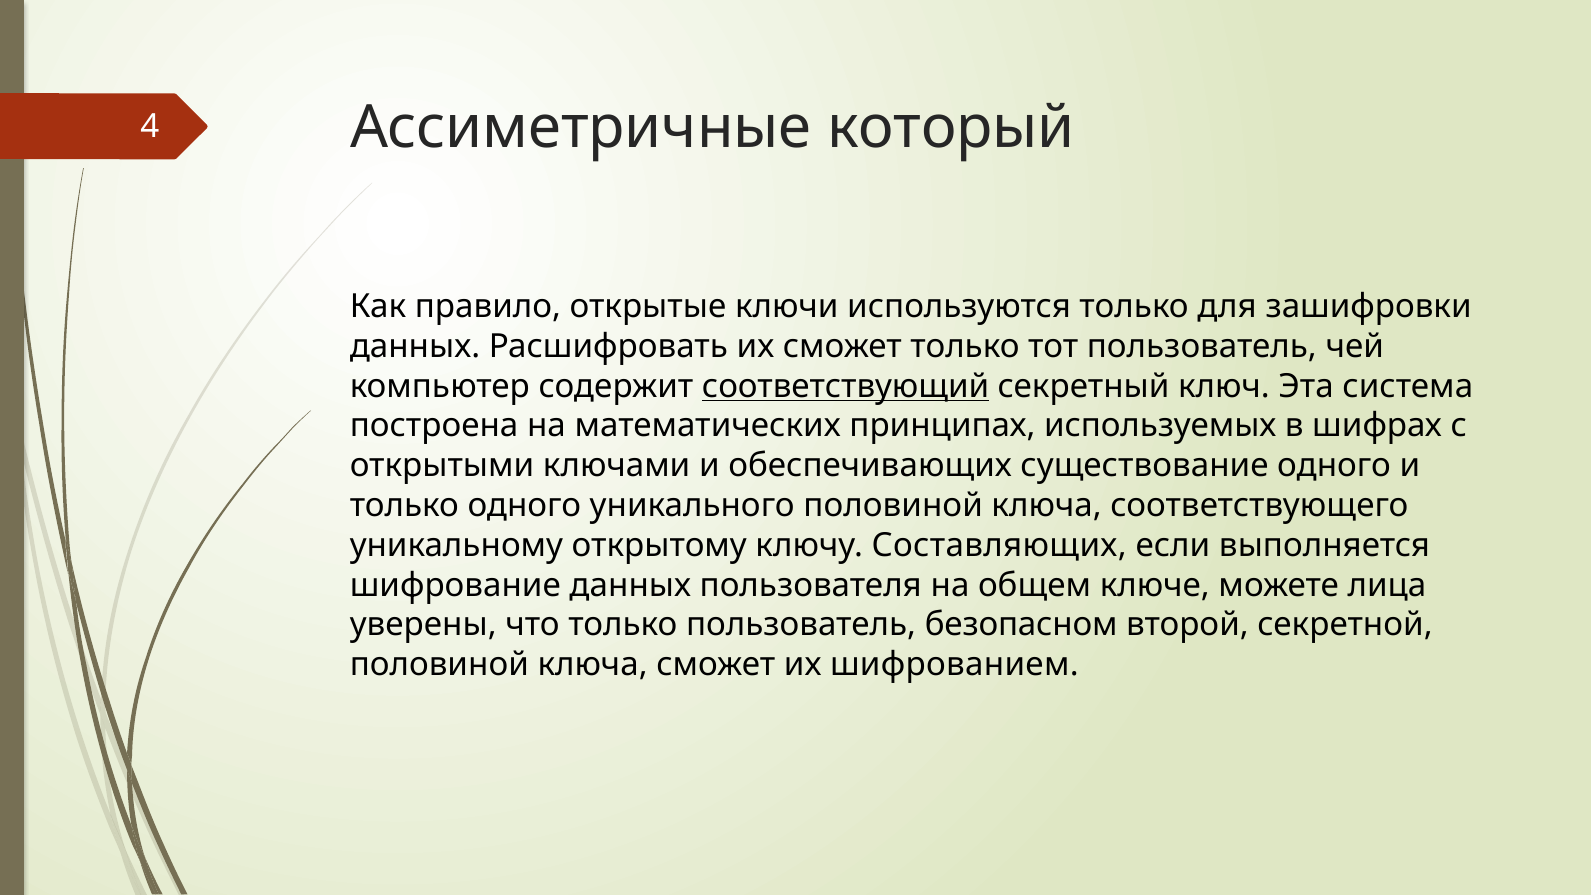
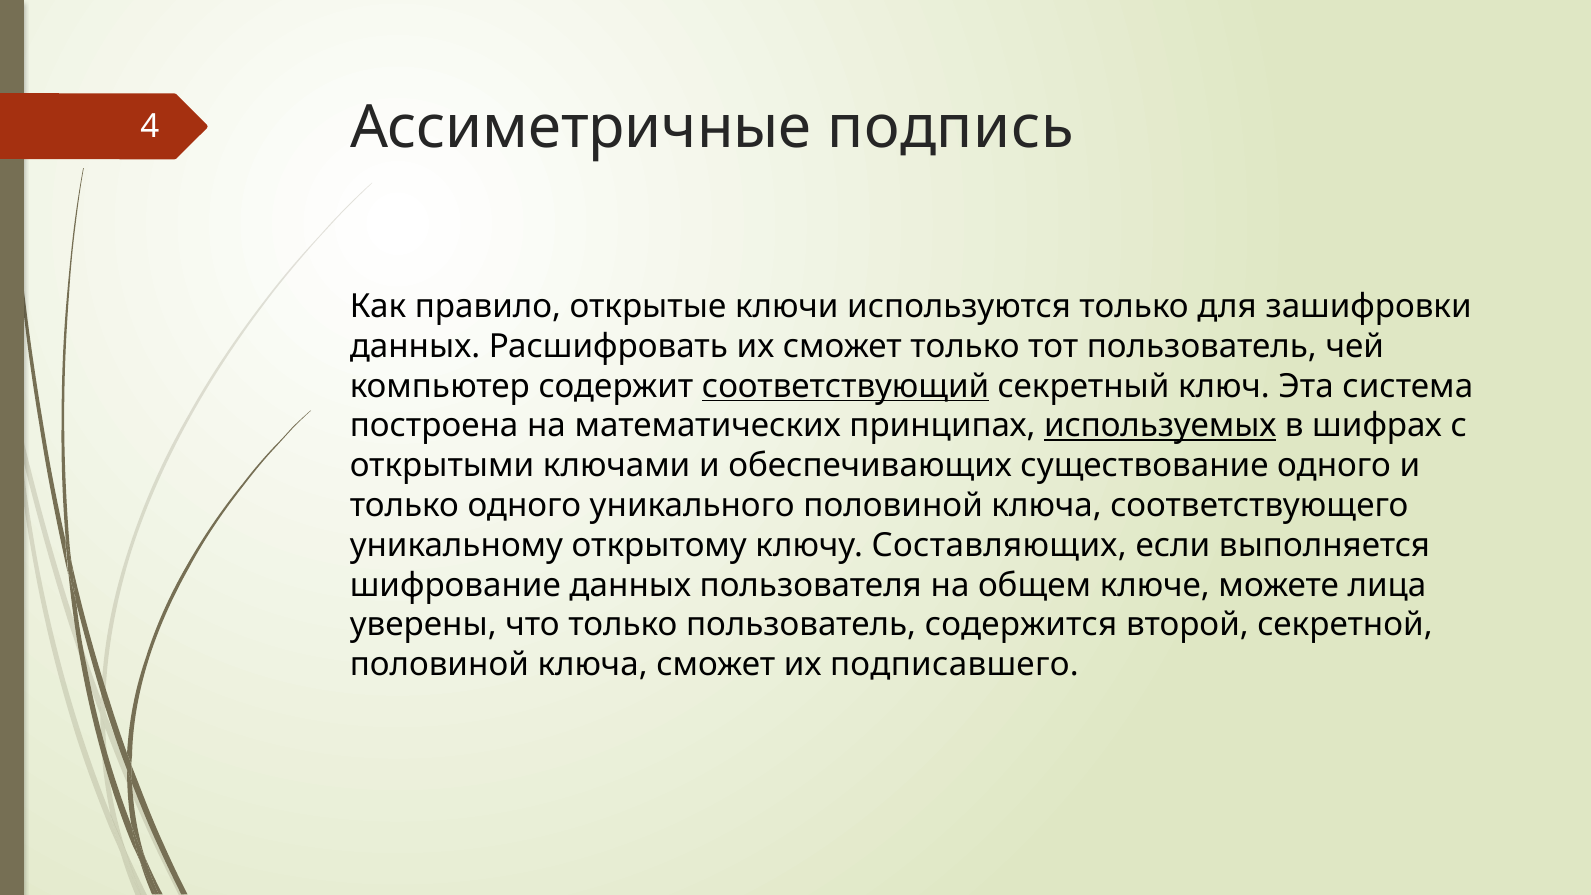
который: который -> подпись
используемых underline: none -> present
безопасном: безопасном -> содержится
шифрованием: шифрованием -> подписавшего
